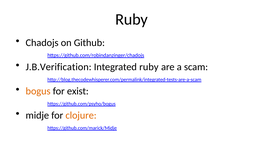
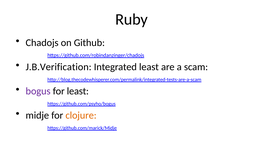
Integrated ruby: ruby -> least
bogus colour: orange -> purple
for exist: exist -> least
